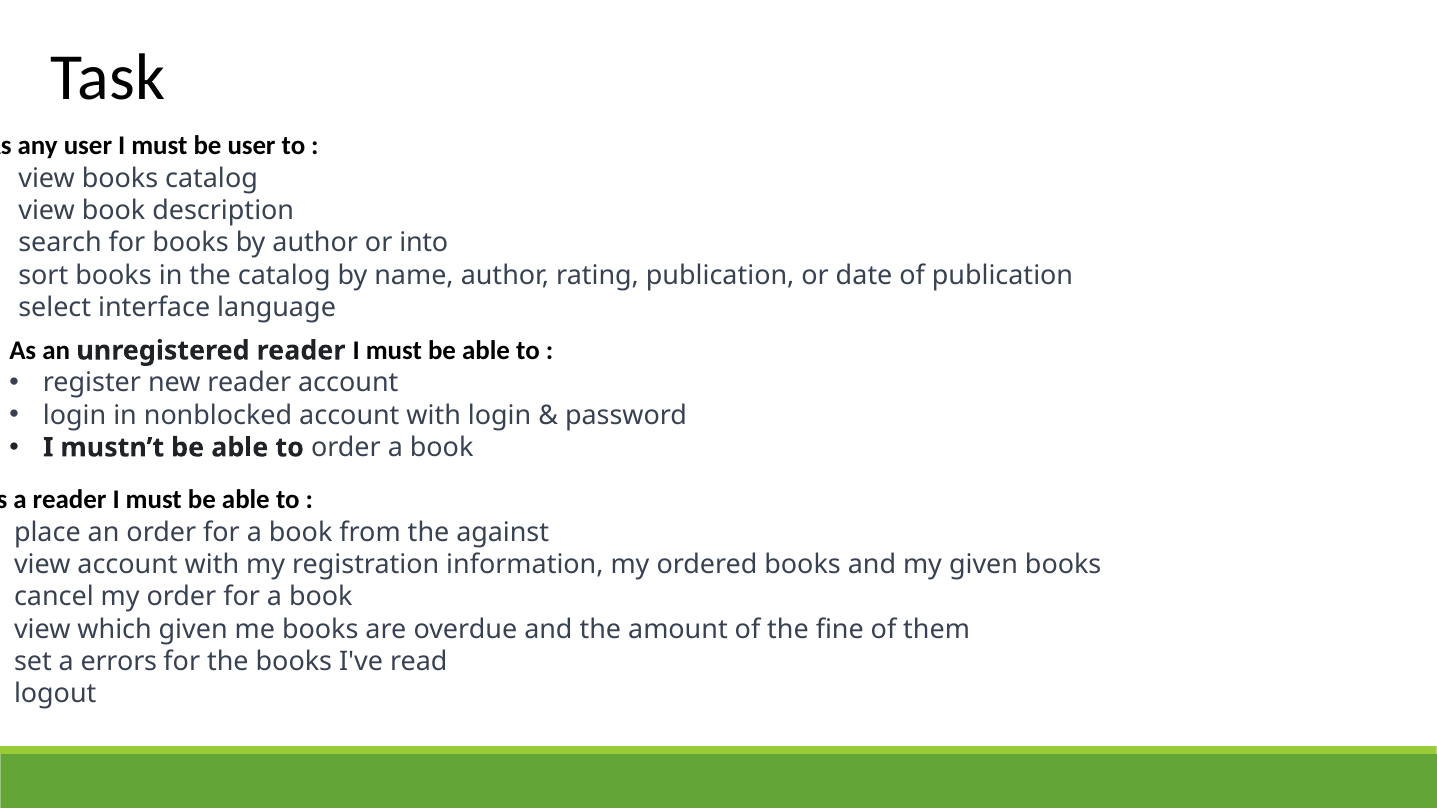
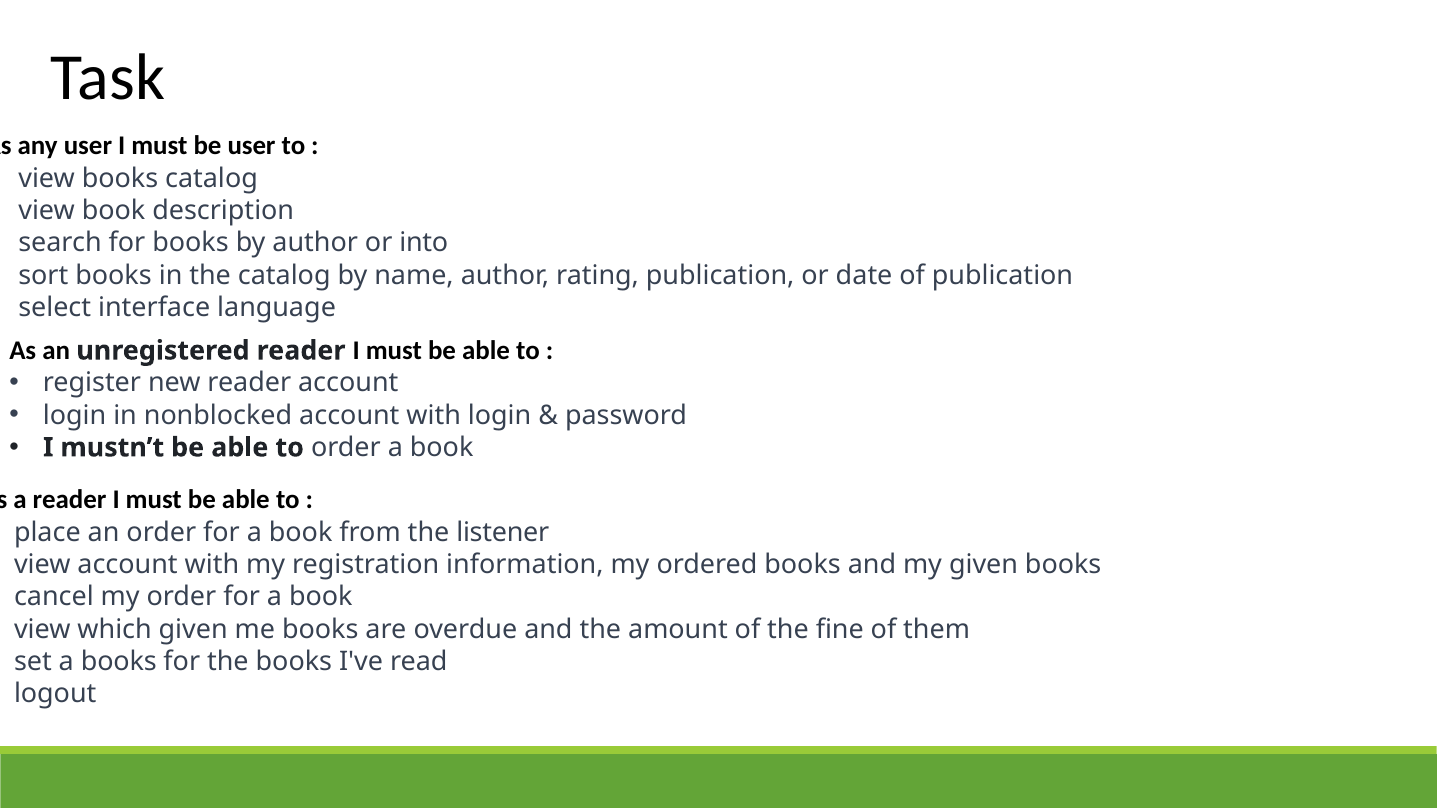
against: against -> listener
a errors: errors -> books
